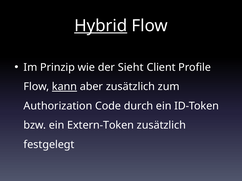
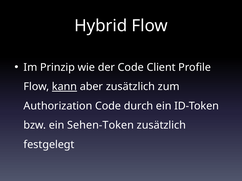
Hybrid underline: present -> none
der Sieht: Sieht -> Code
Extern-Token: Extern-Token -> Sehen-Token
